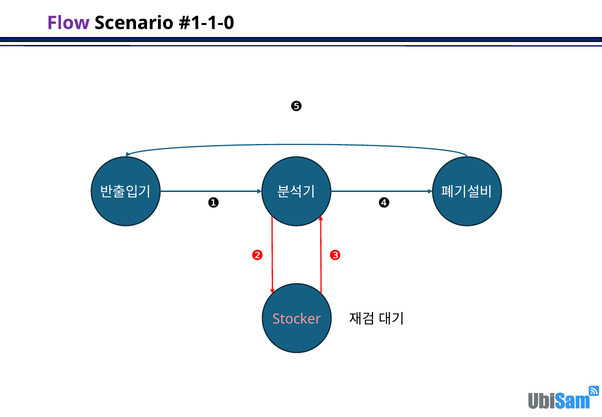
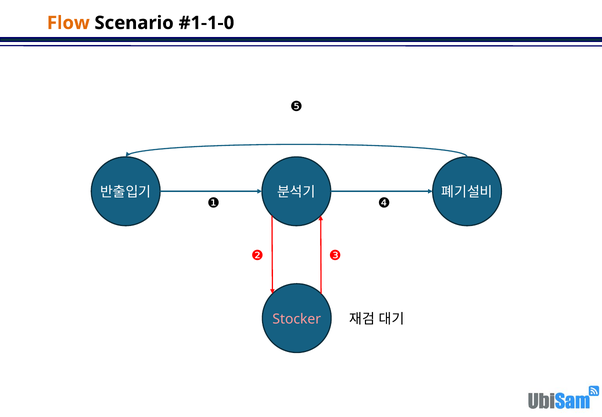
Flow colour: purple -> orange
